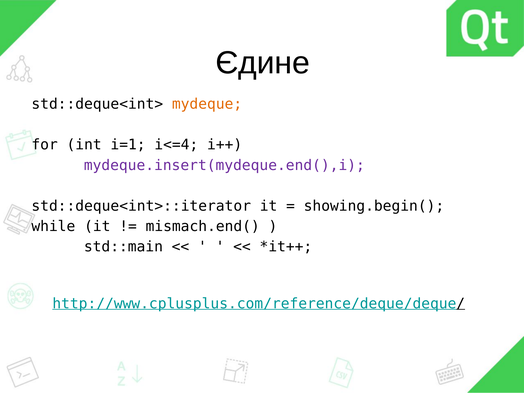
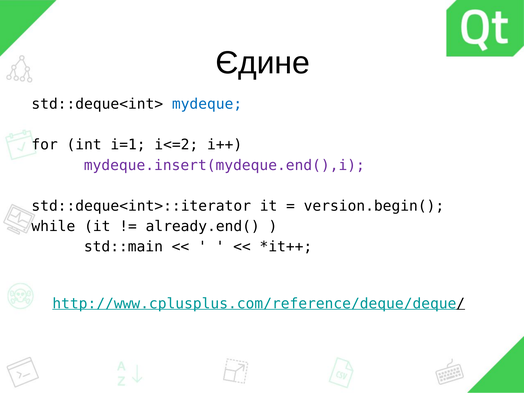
mydeque colour: orange -> blue
i<=4: i<=4 -> i<=2
showing.begin(: showing.begin( -> version.begin(
mismach.end(: mismach.end( -> already.end(
